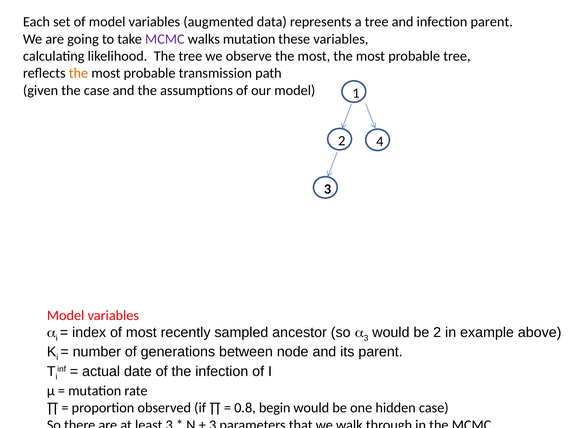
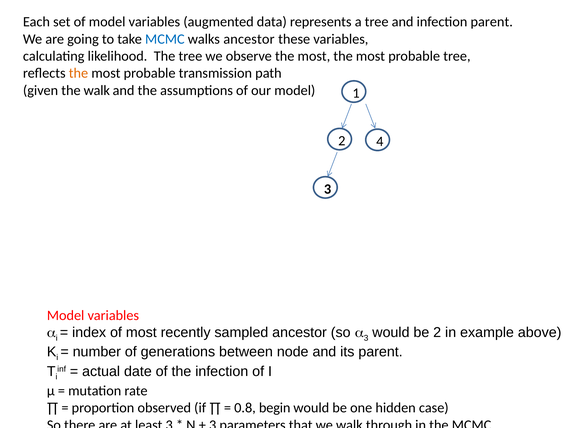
MCMC at (165, 39) colour: purple -> blue
walks mutation: mutation -> ancestor
the case: case -> walk
